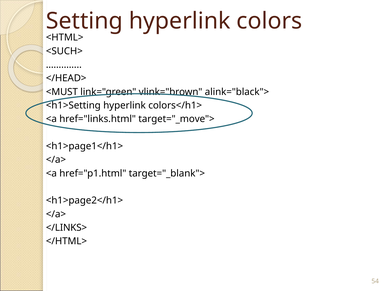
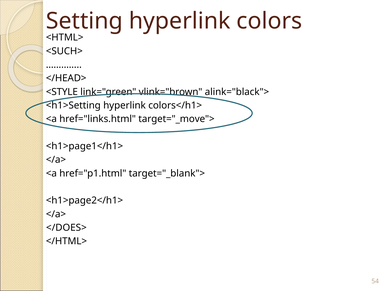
<MUST: <MUST -> <STYLE
</LINKS>: </LINKS> -> </DOES>
